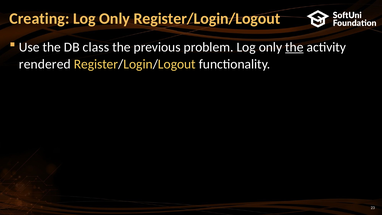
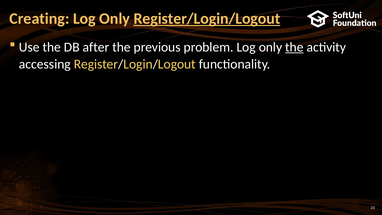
Register/Login/Logout at (207, 19) underline: none -> present
class: class -> after
rendered: rendered -> accessing
